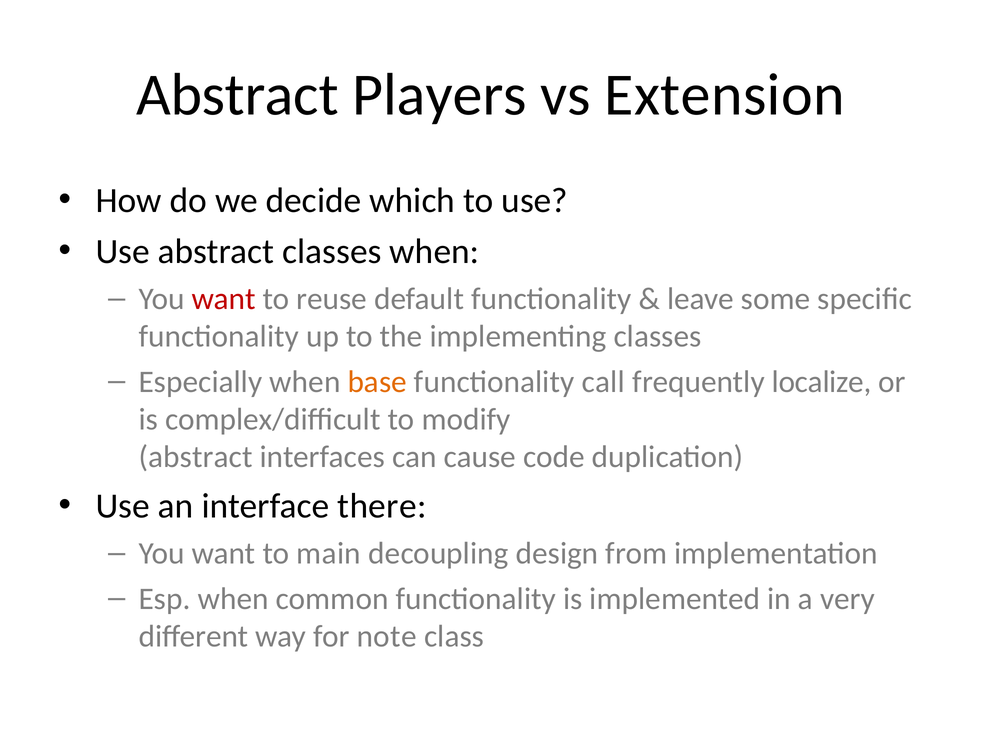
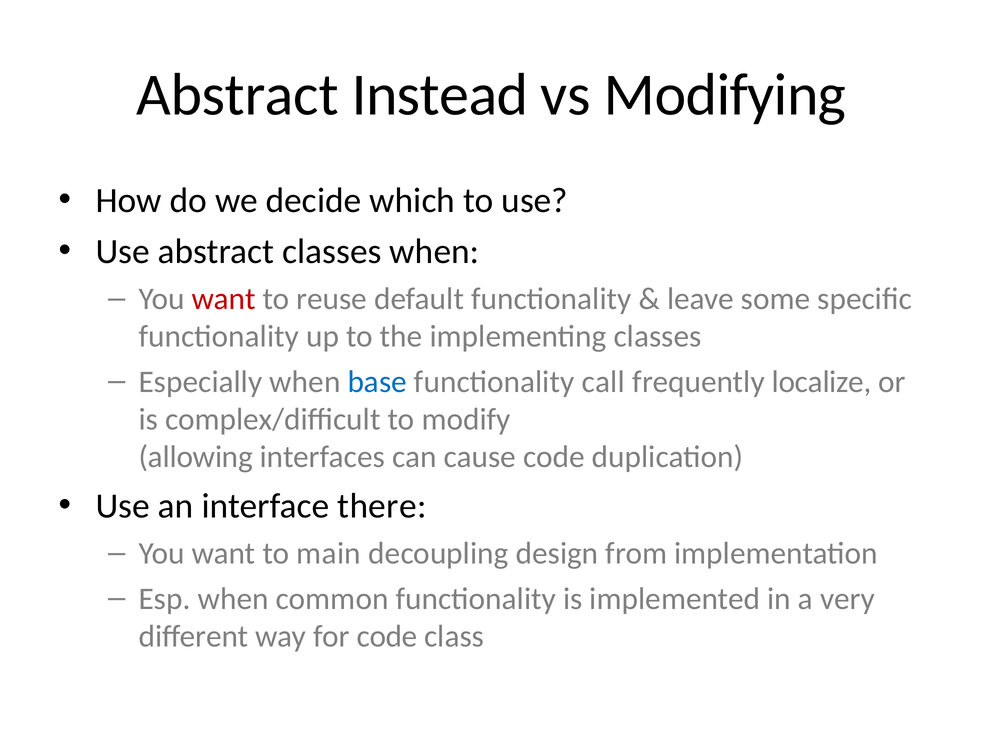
Players: Players -> Instead
Extension: Extension -> Modifying
base colour: orange -> blue
abstract at (196, 457): abstract -> allowing
for note: note -> code
